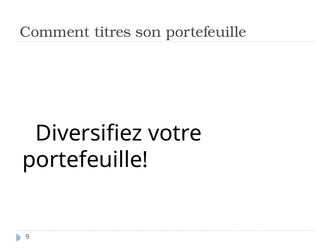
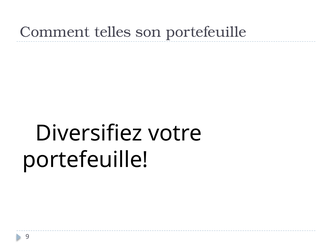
titres: titres -> telles
